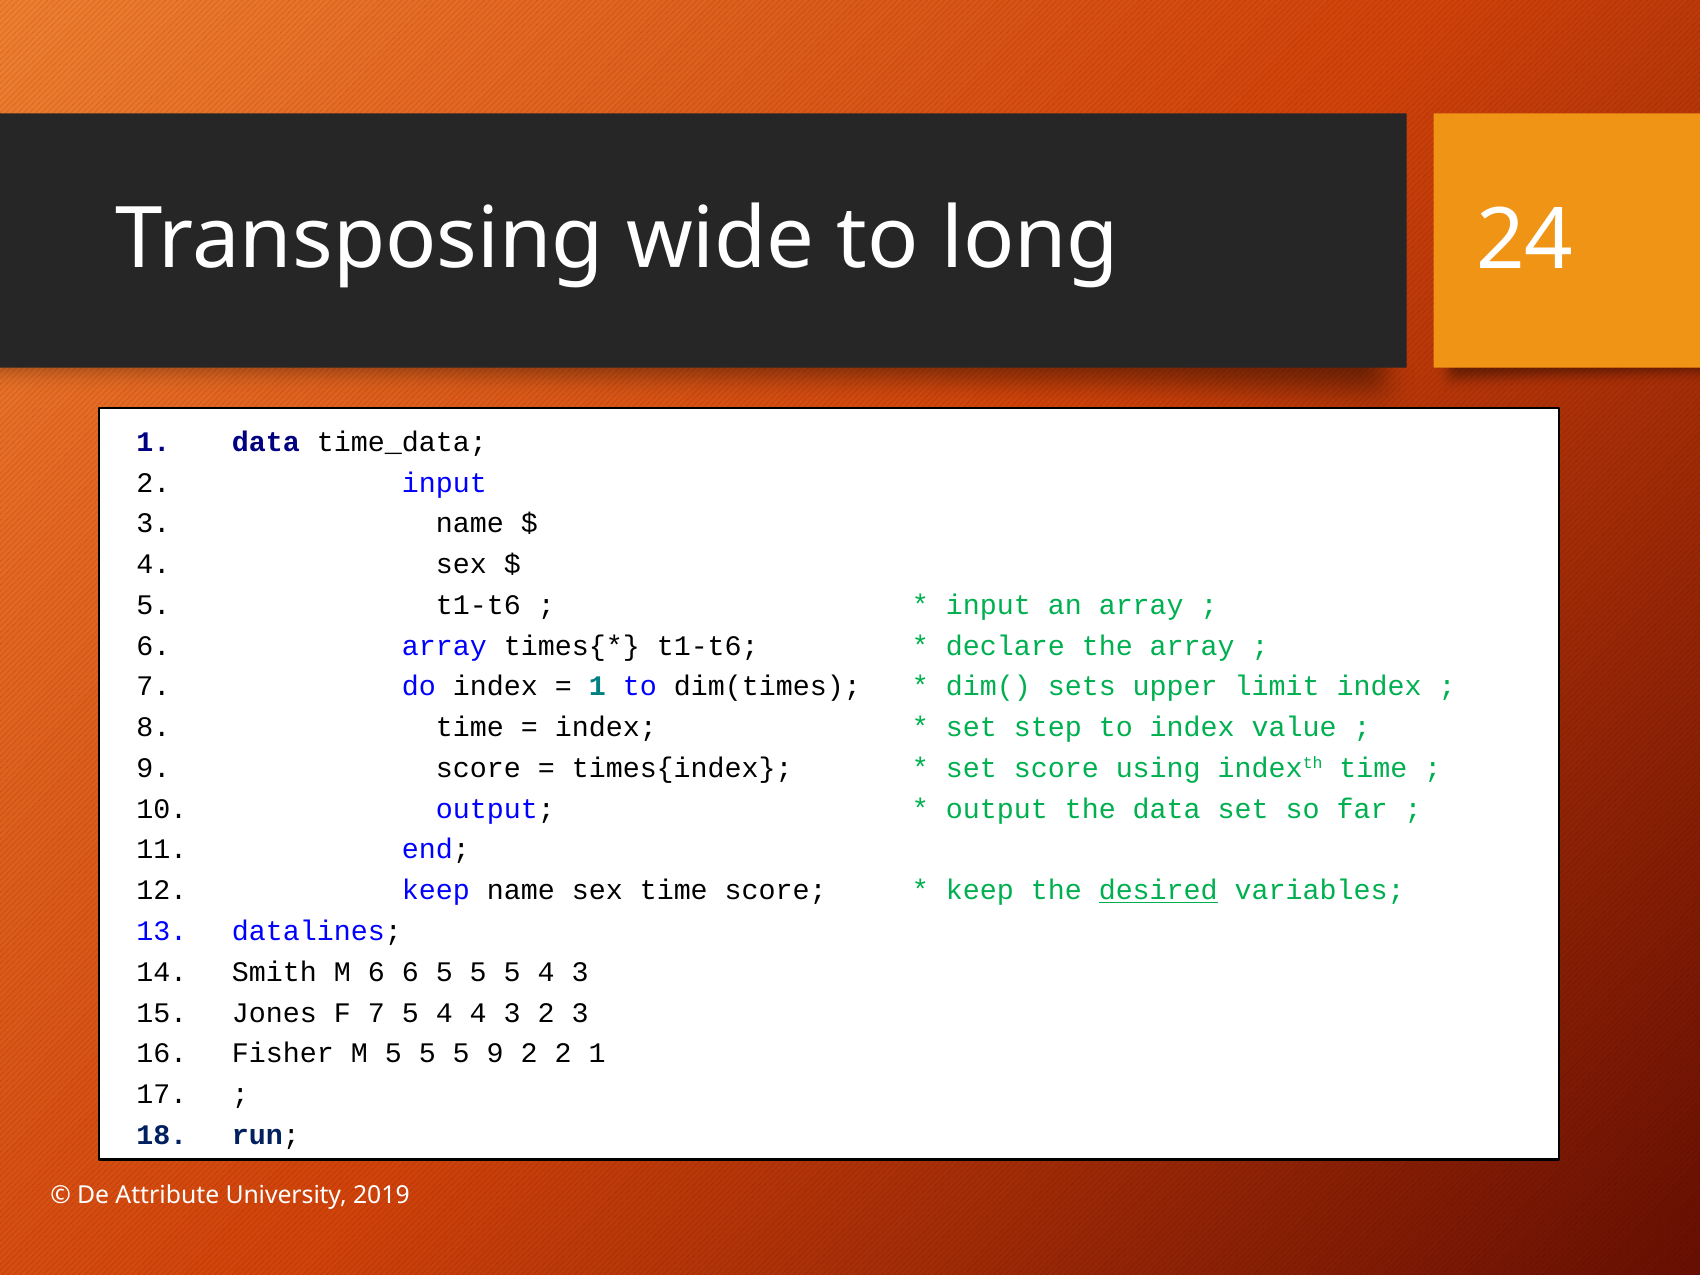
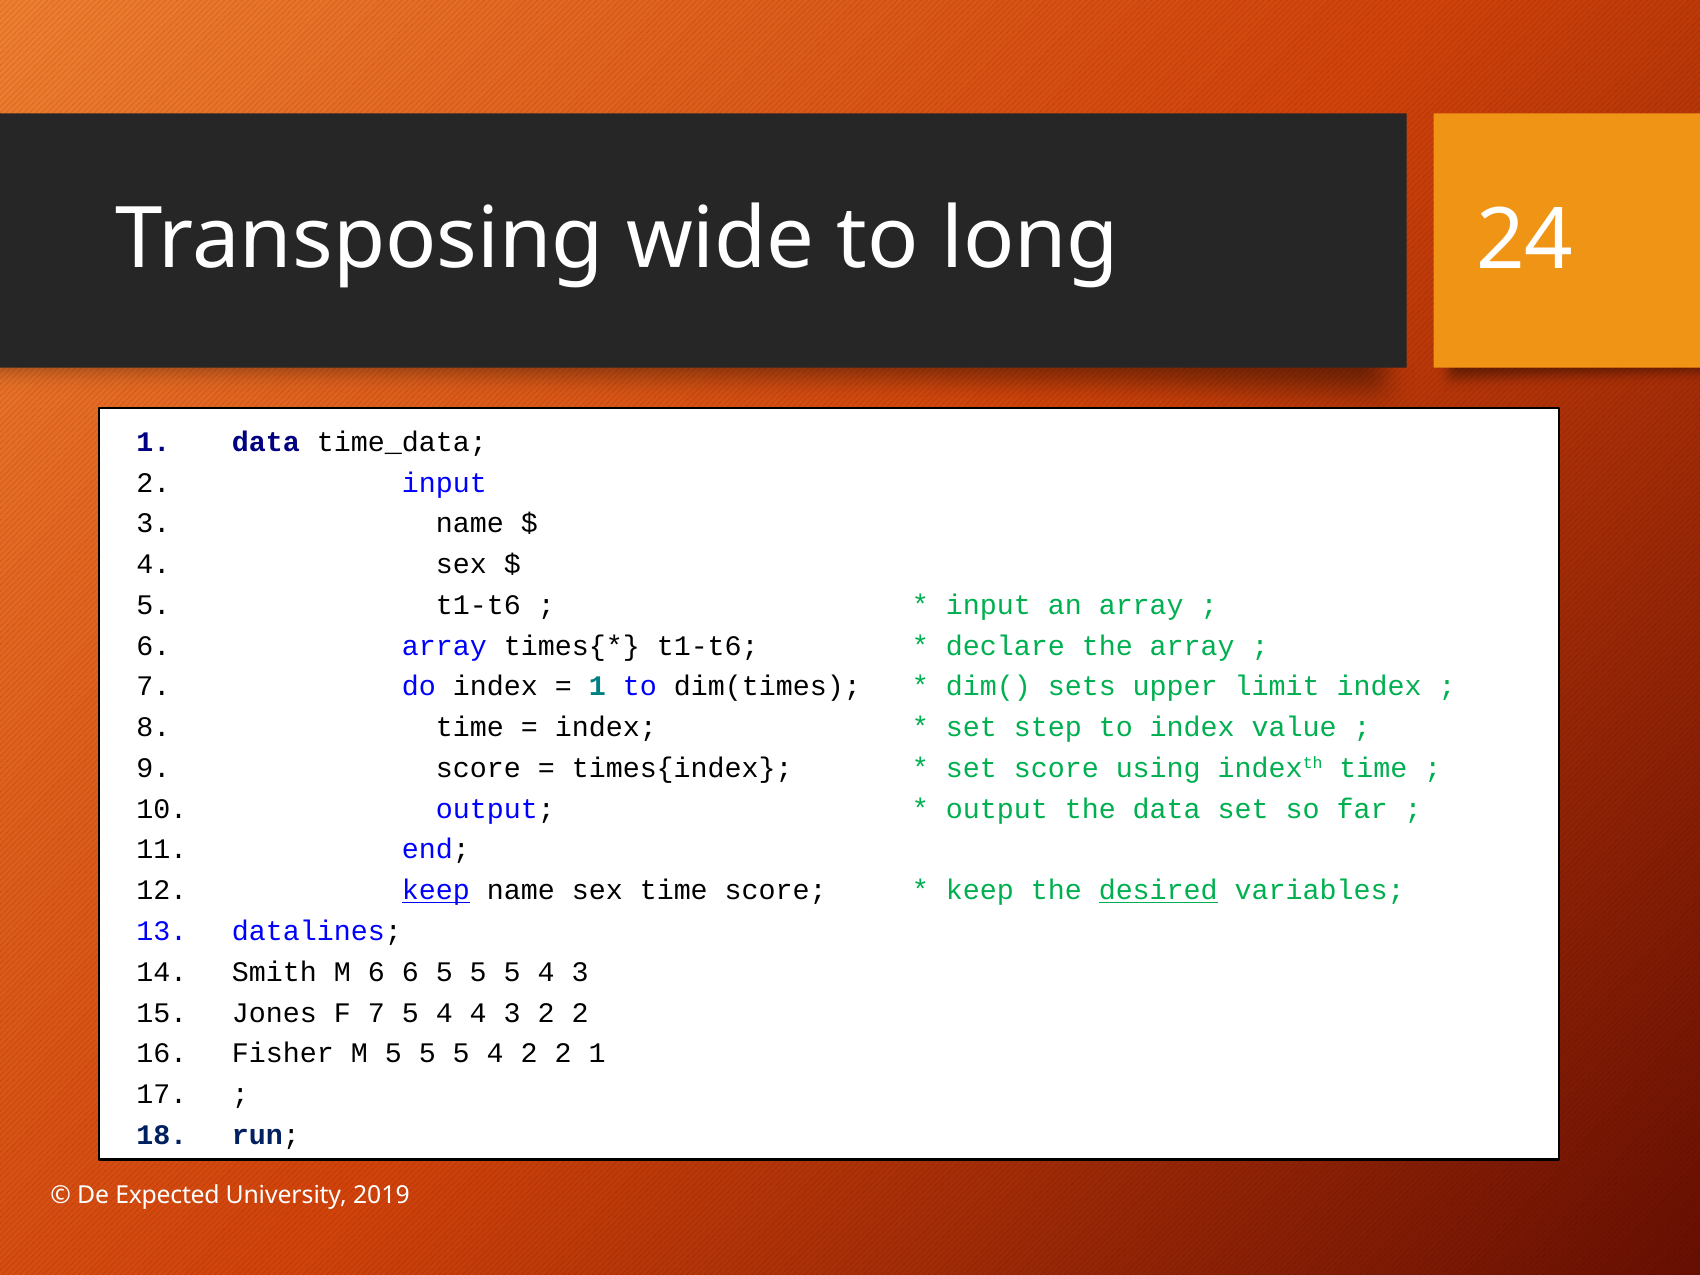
keep at (436, 890) underline: none -> present
3 2 3: 3 -> 2
9 at (495, 1053): 9 -> 4
Attribute: Attribute -> Expected
